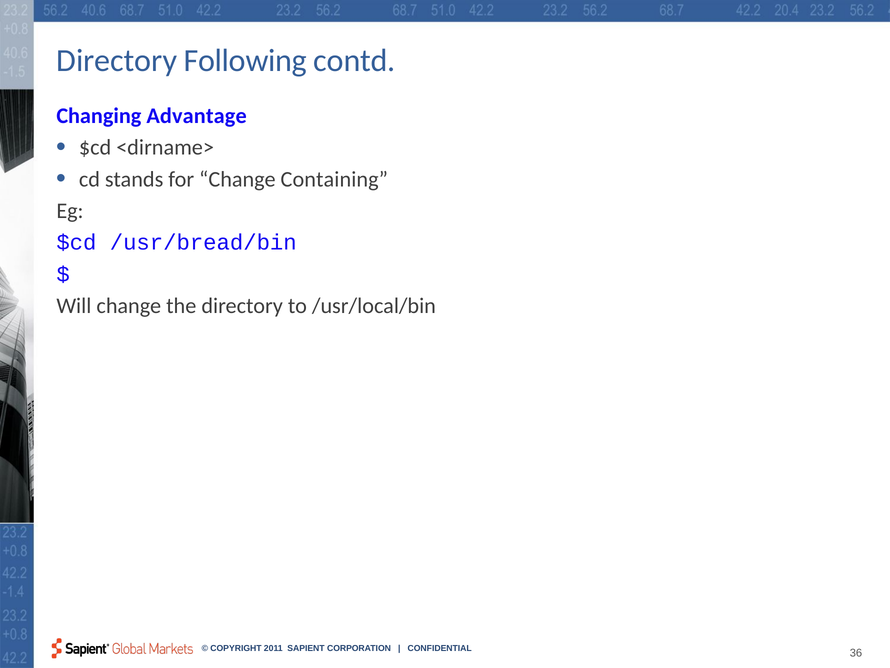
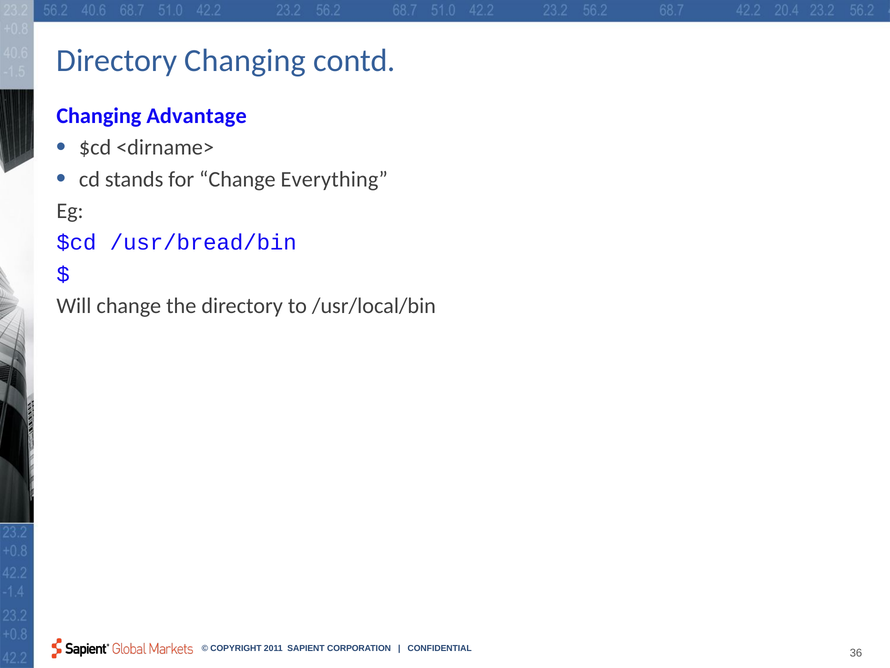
Directory Following: Following -> Changing
Containing: Containing -> Everything
